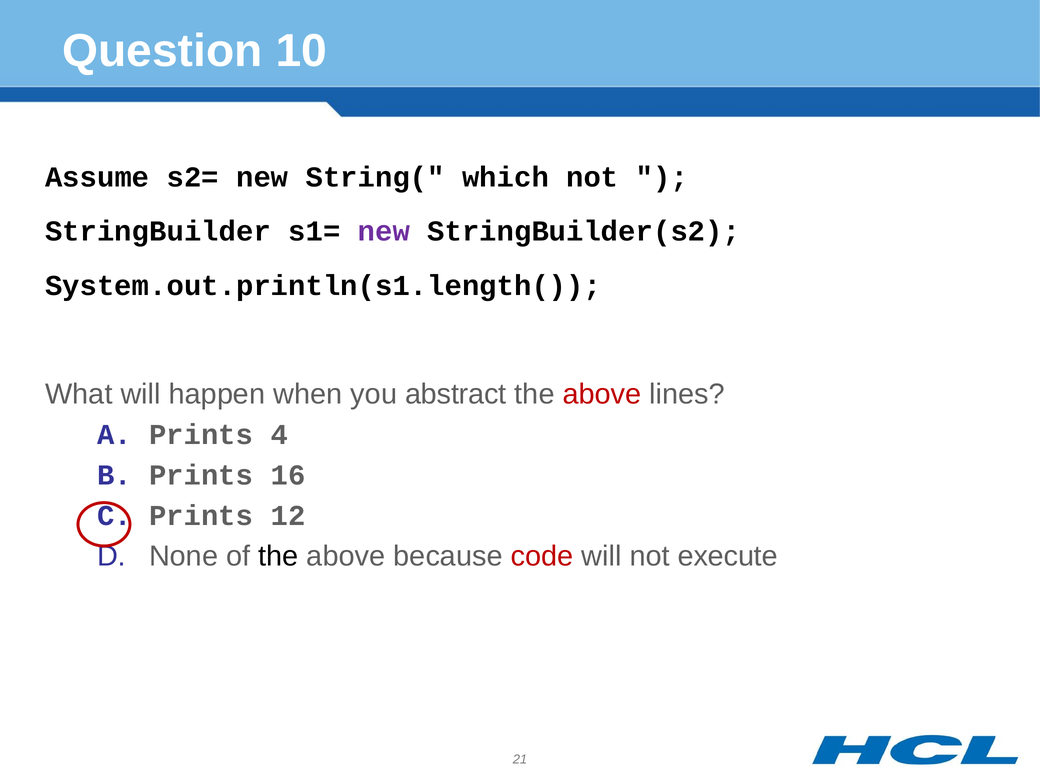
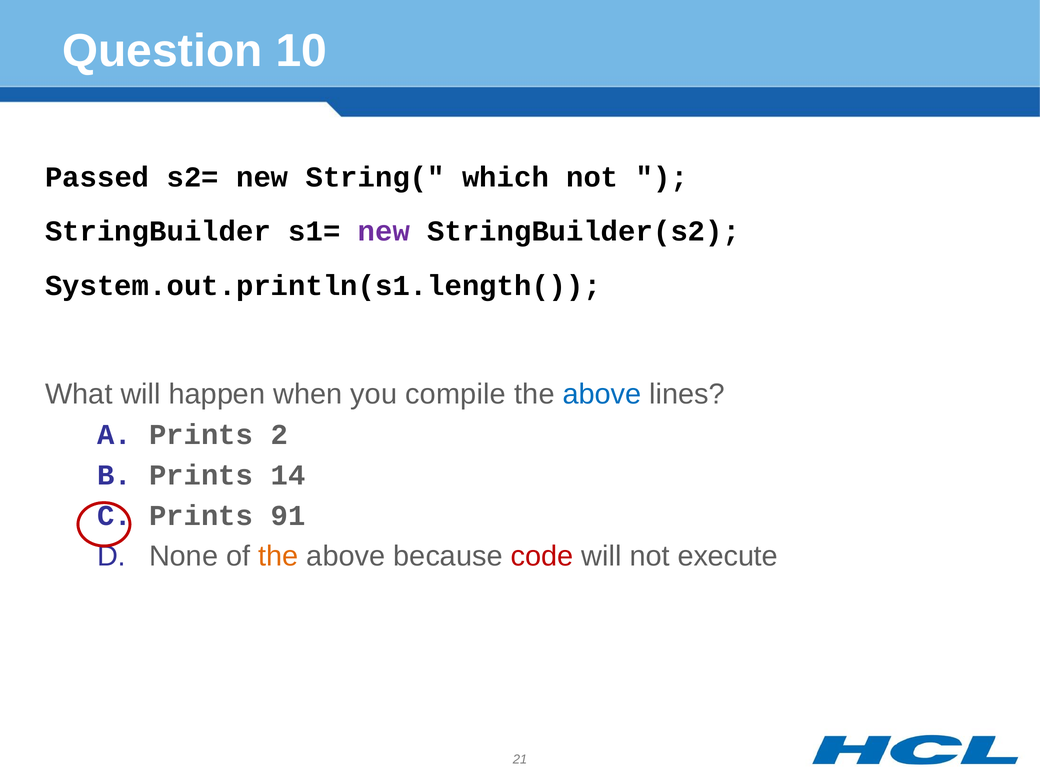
Assume: Assume -> Passed
abstract: abstract -> compile
above at (602, 394) colour: red -> blue
4: 4 -> 2
16: 16 -> 14
12: 12 -> 91
the at (278, 556) colour: black -> orange
